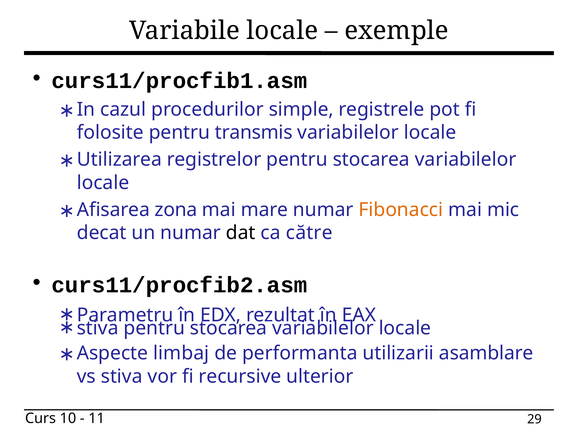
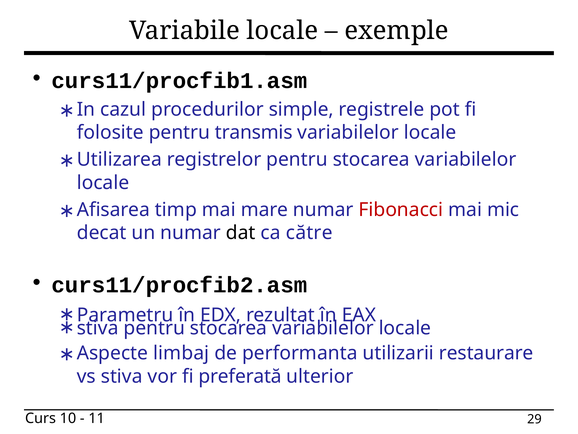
zona: zona -> timp
Fibonacci colour: orange -> red
asamblare: asamblare -> restaurare
recursive: recursive -> preferată
